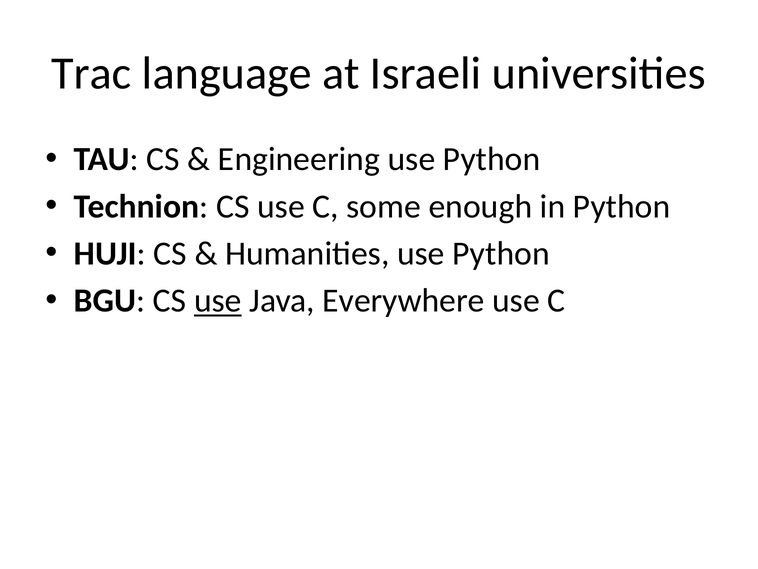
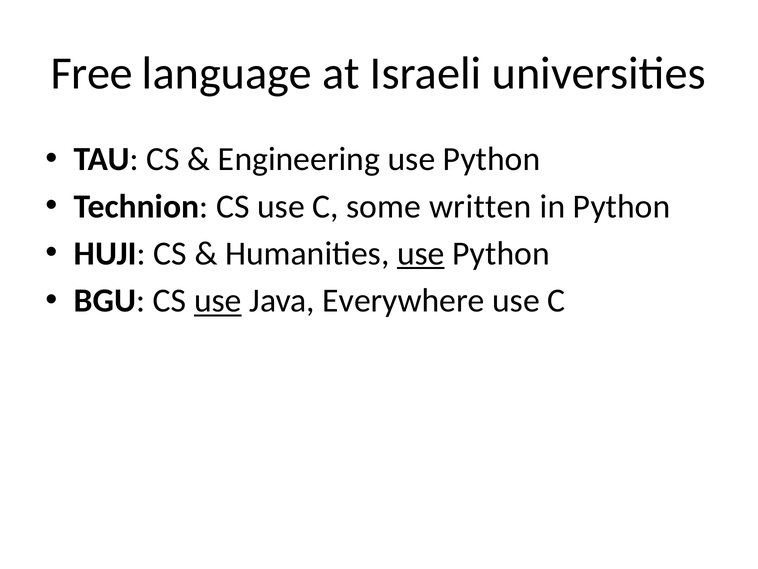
Trac: Trac -> Free
enough: enough -> written
use at (421, 253) underline: none -> present
